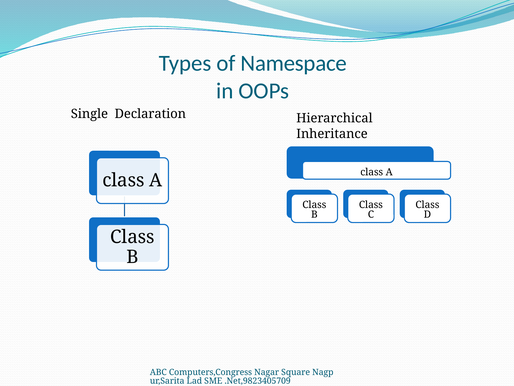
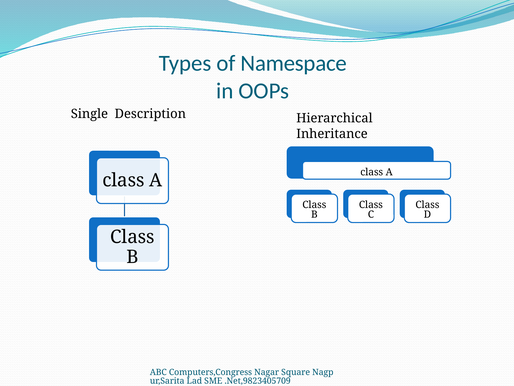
Declaration: Declaration -> Description
